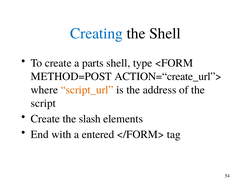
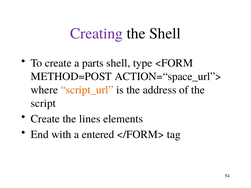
Creating colour: blue -> purple
ACTION=“create_url”>: ACTION=“create_url”> -> ACTION=“space_url”>
slash: slash -> lines
